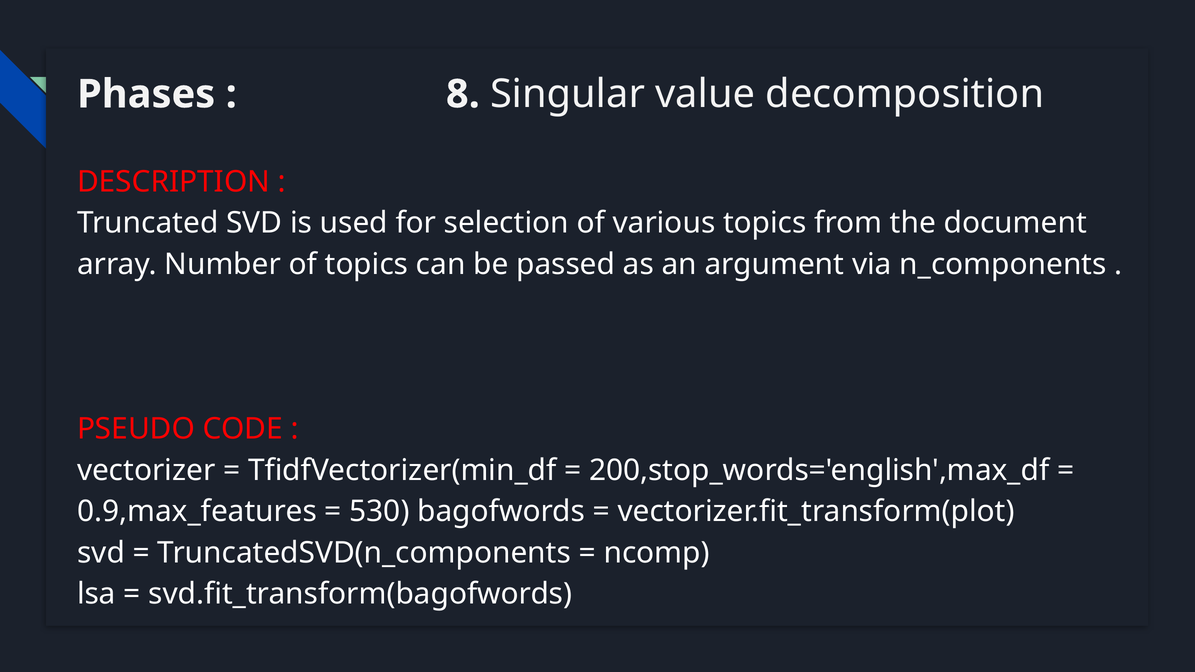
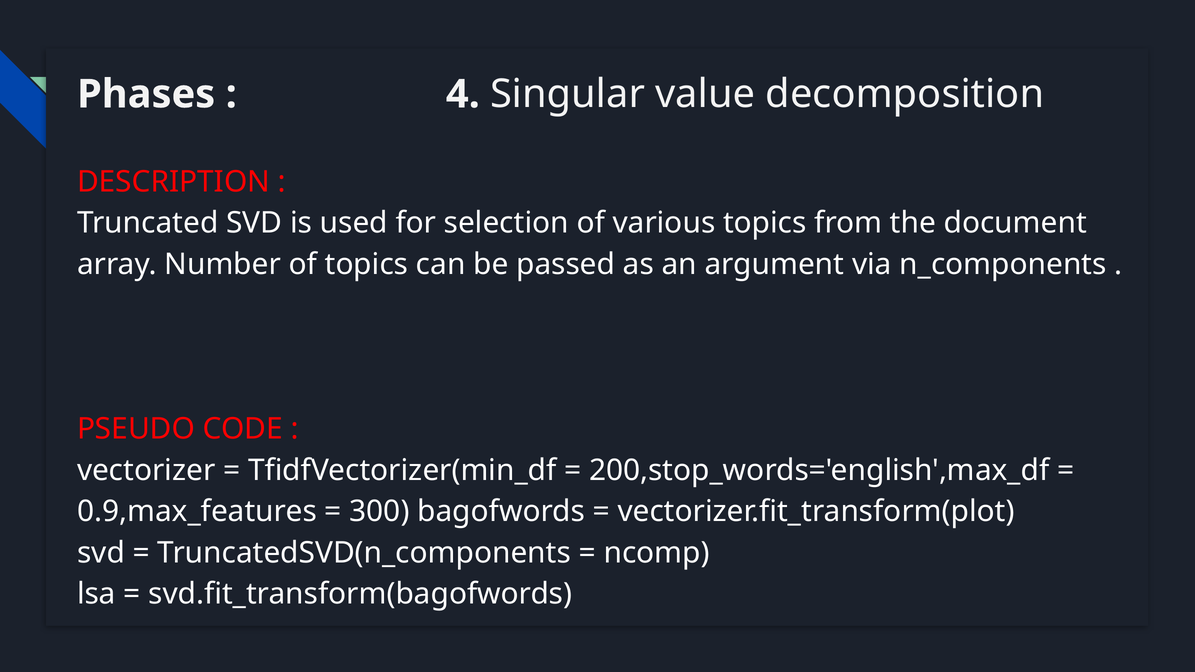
8: 8 -> 4
530: 530 -> 300
